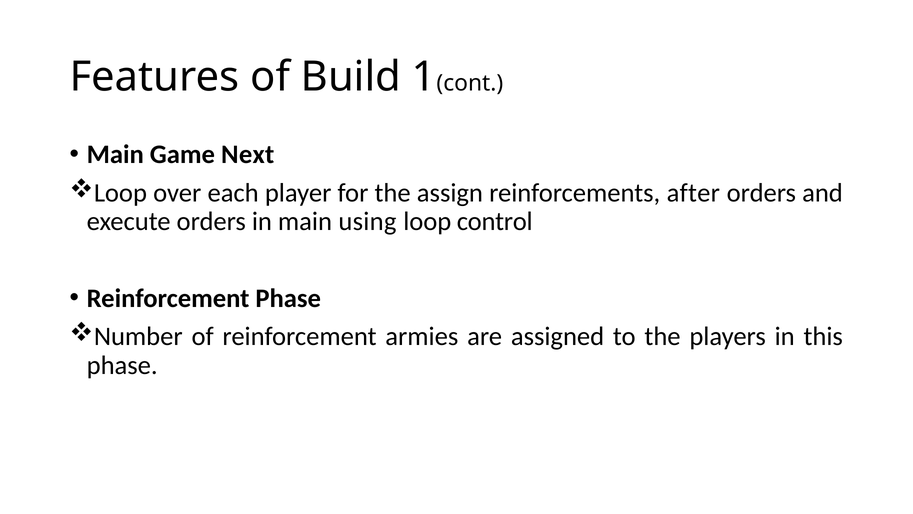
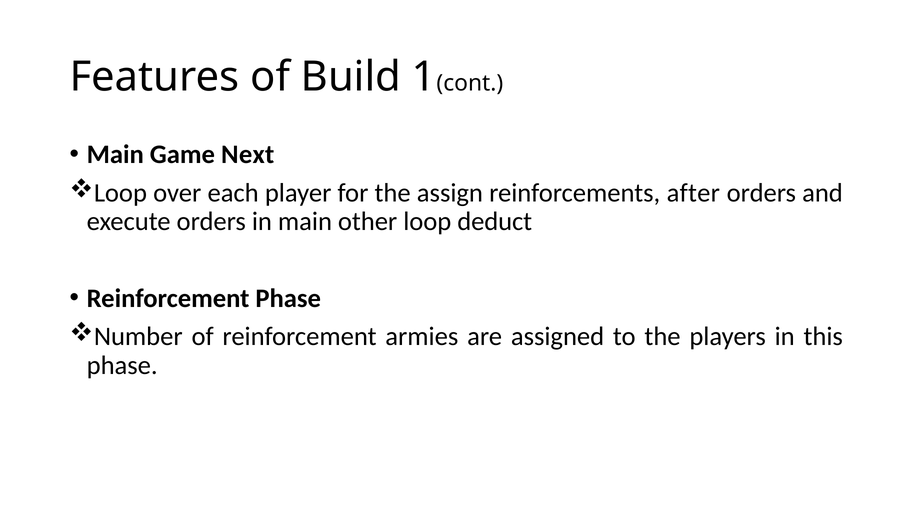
using: using -> other
control: control -> deduct
